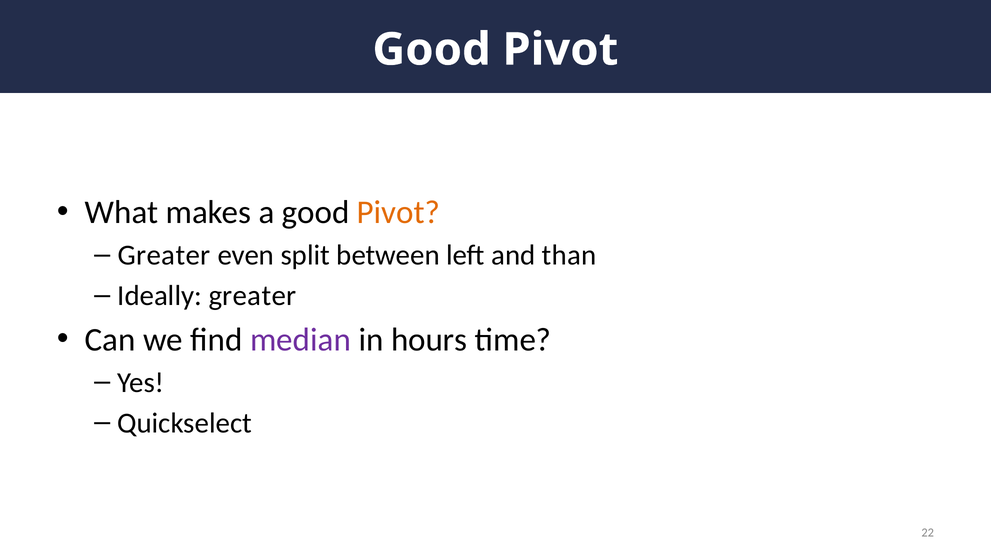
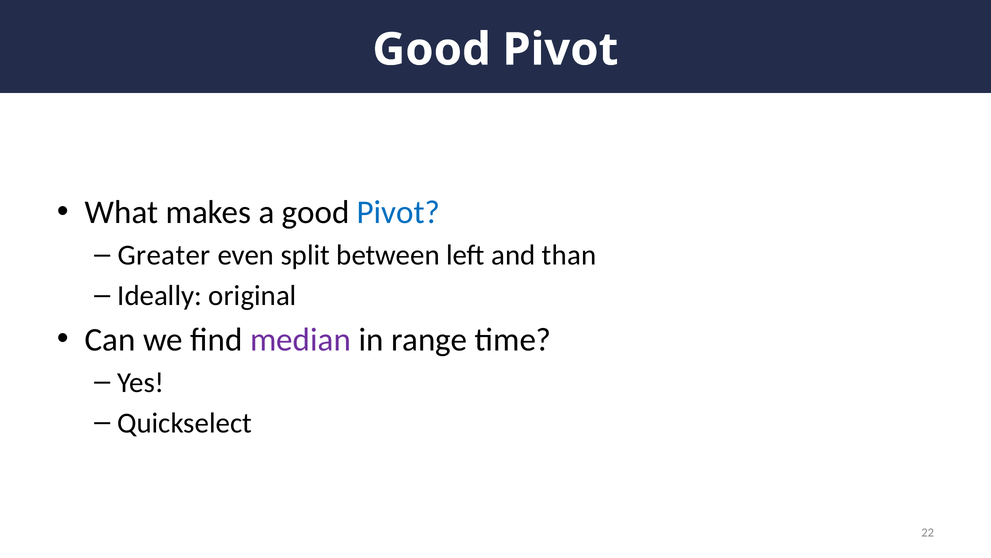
Pivot at (398, 212) colour: orange -> blue
Ideally greater: greater -> original
hours: hours -> range
